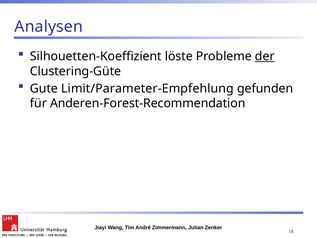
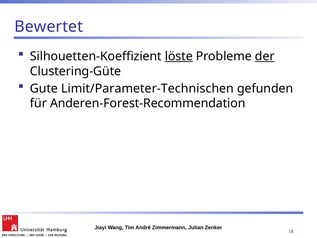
Analysen: Analysen -> Bewertet
löste underline: none -> present
Limit/Parameter-Empfehlung: Limit/Parameter-Empfehlung -> Limit/Parameter-Technischen
